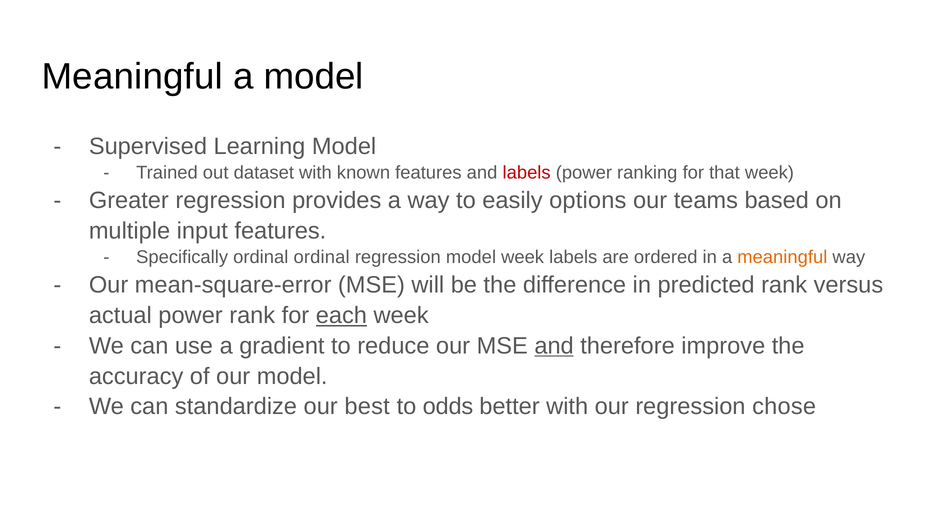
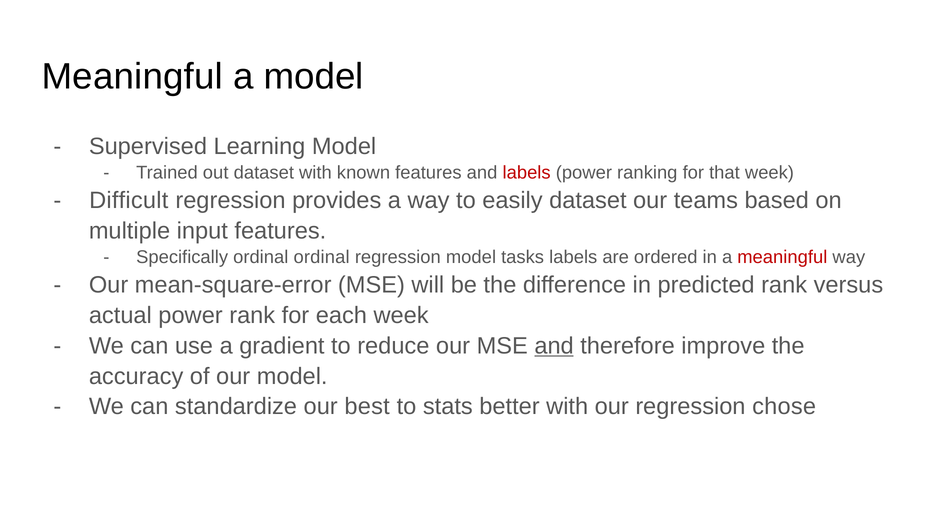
Greater: Greater -> Difficult
easily options: options -> dataset
model week: week -> tasks
meaningful at (782, 257) colour: orange -> red
each underline: present -> none
odds: odds -> stats
